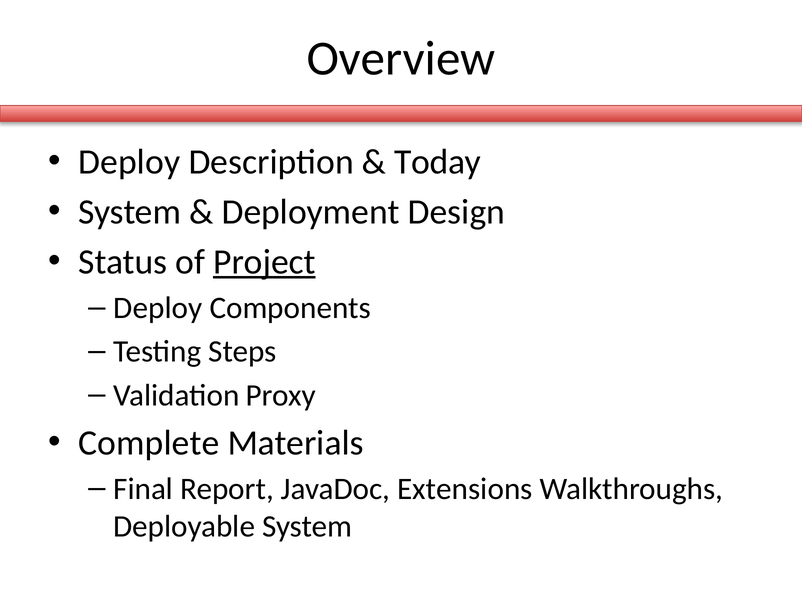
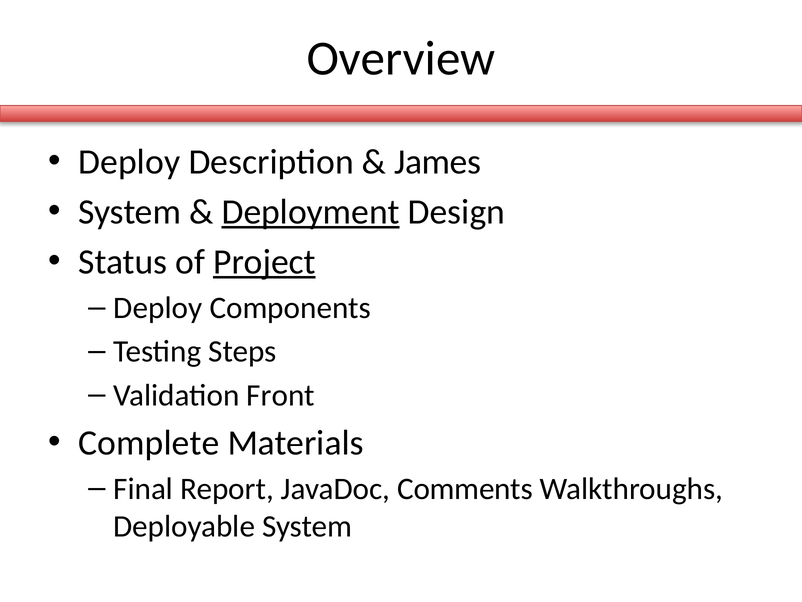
Today: Today -> James
Deployment underline: none -> present
Proxy: Proxy -> Front
Extensions: Extensions -> Comments
